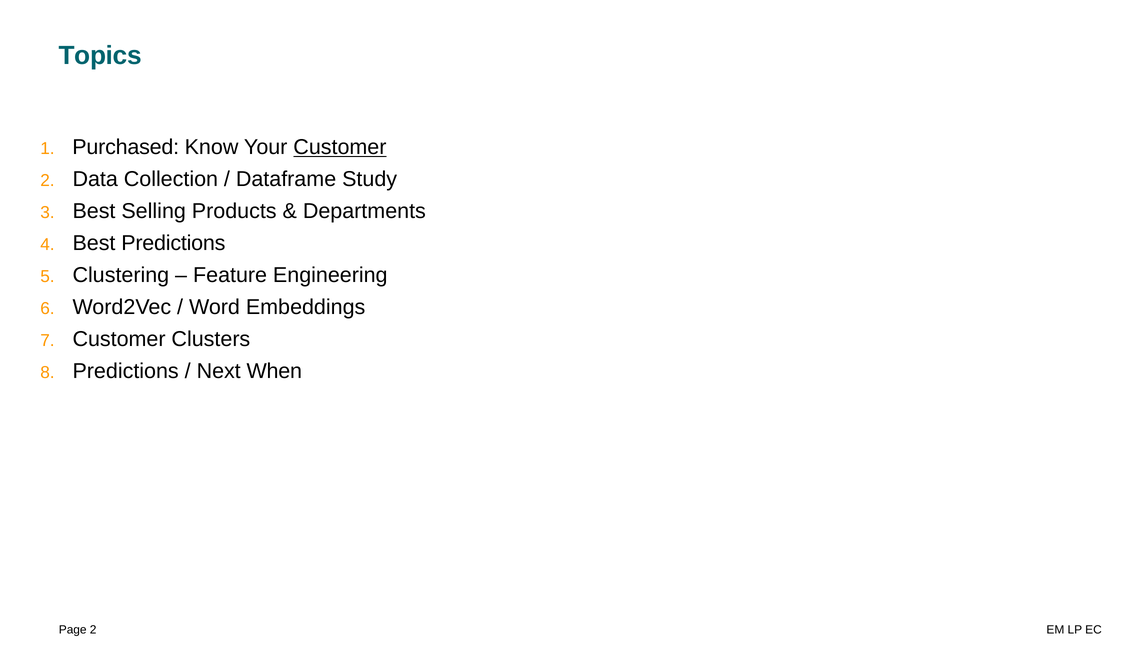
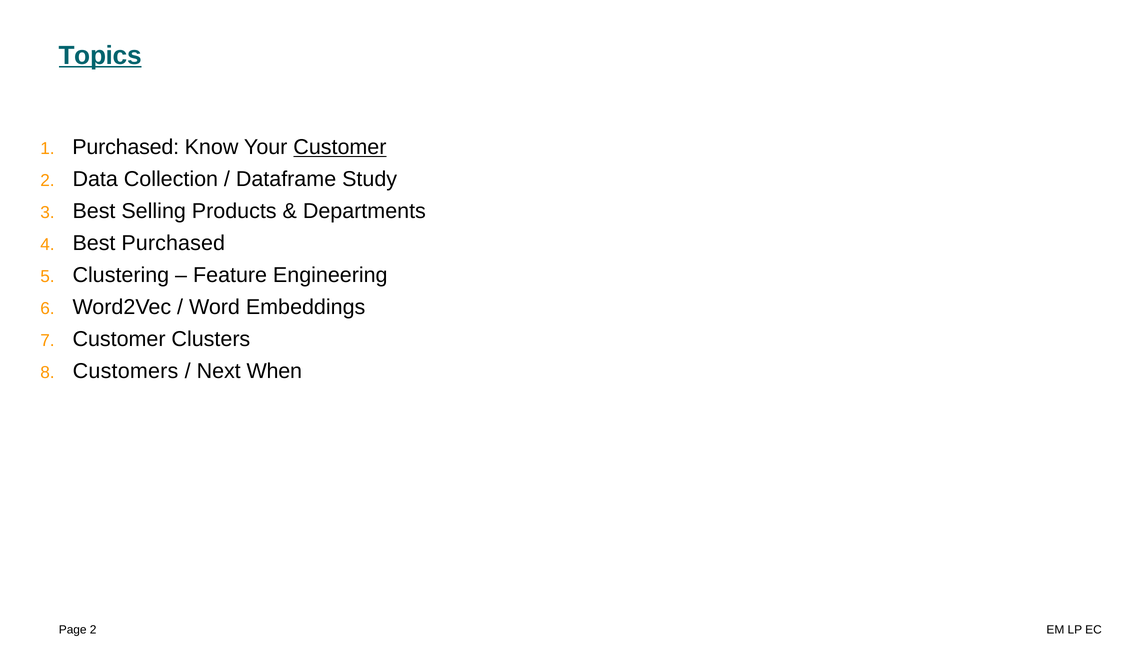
Topics underline: none -> present
Best Predictions: Predictions -> Purchased
Predictions at (126, 371): Predictions -> Customers
